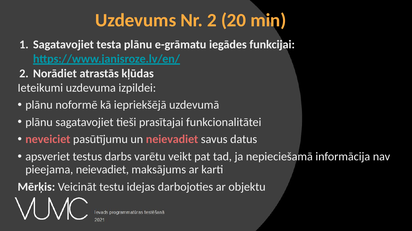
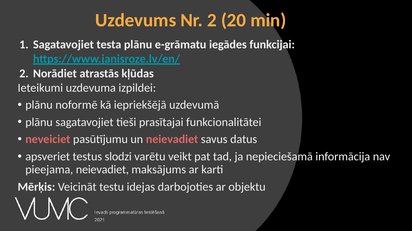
darbs: darbs -> slodzi
